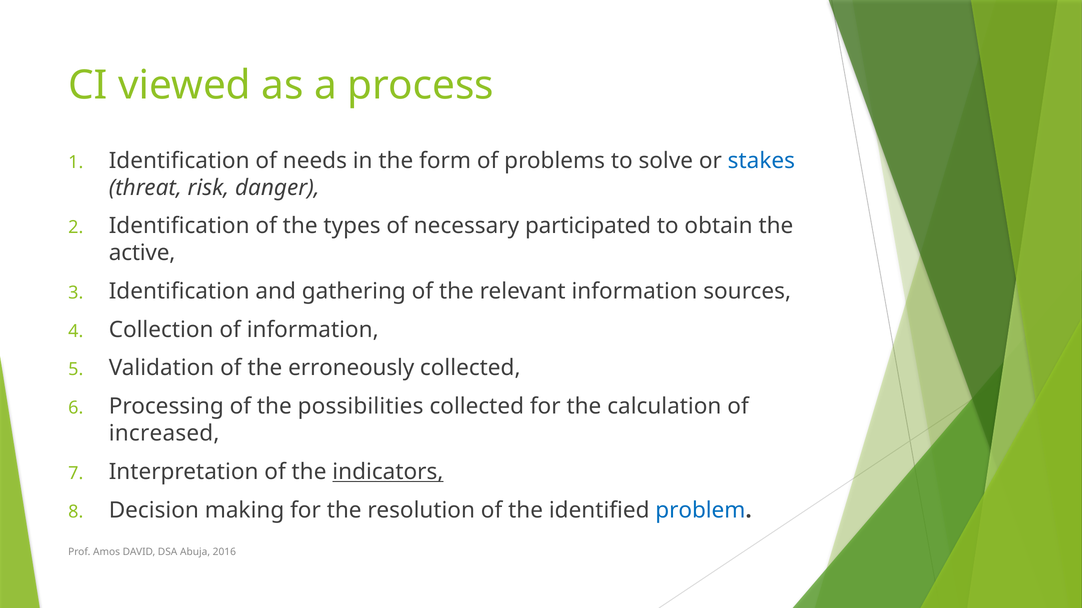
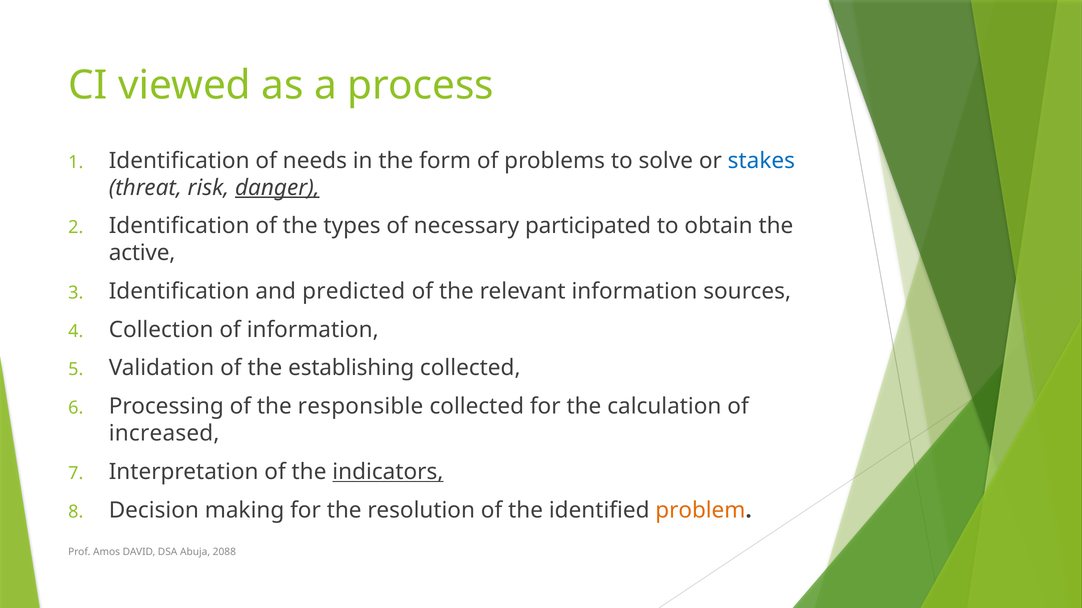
danger underline: none -> present
gathering: gathering -> predicted
erroneously: erroneously -> establishing
possibilities: possibilities -> responsible
problem colour: blue -> orange
2016: 2016 -> 2088
